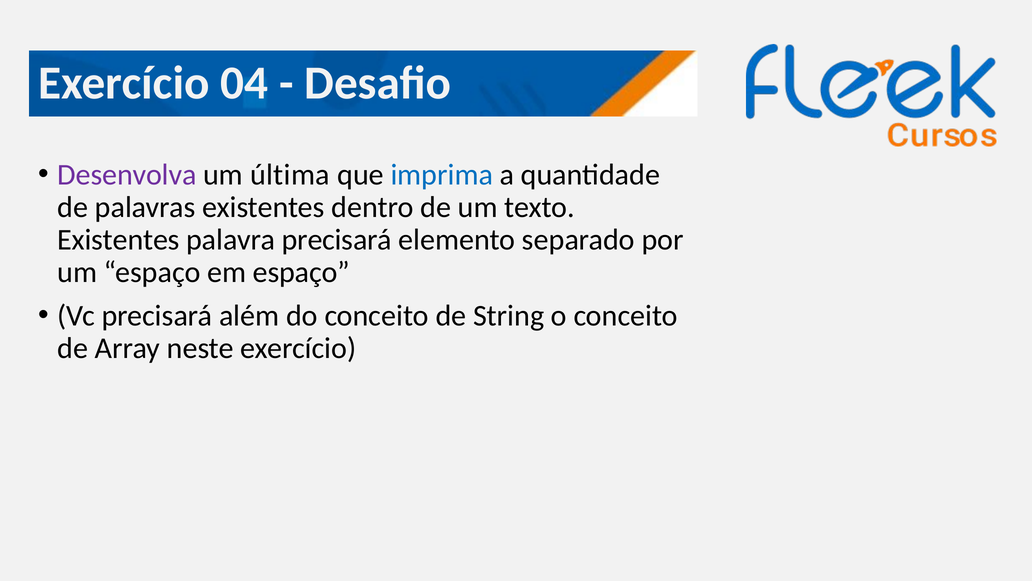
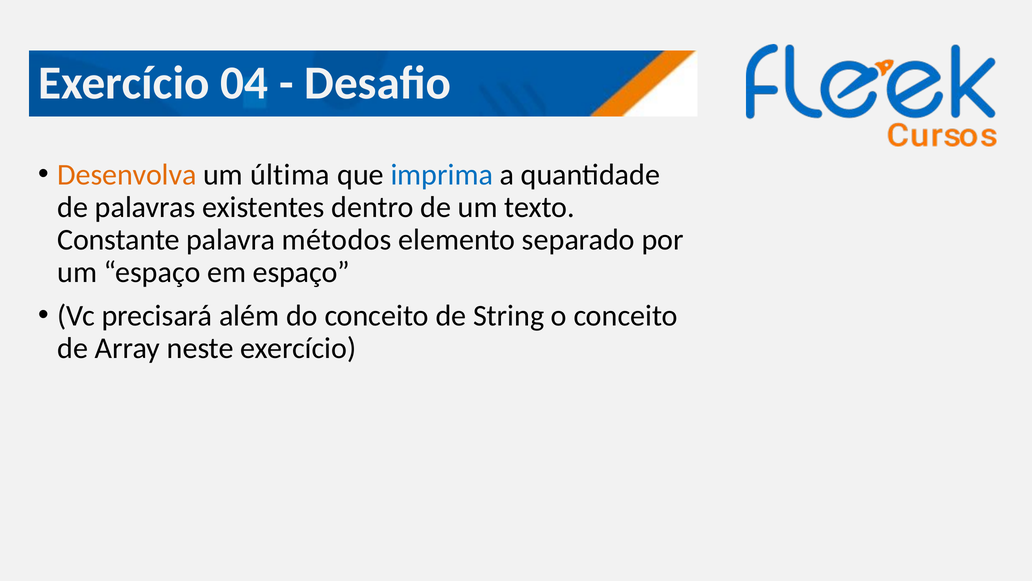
Desenvolva colour: purple -> orange
Existentes at (119, 240): Existentes -> Constante
palavra precisará: precisará -> métodos
